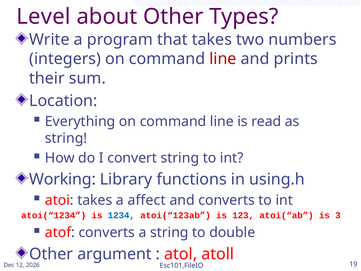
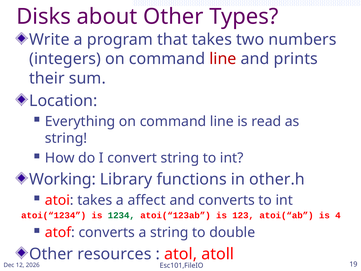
Level: Level -> Disks
using.h: using.h -> other.h
1234 colour: blue -> green
3: 3 -> 4
argument: argument -> resources
